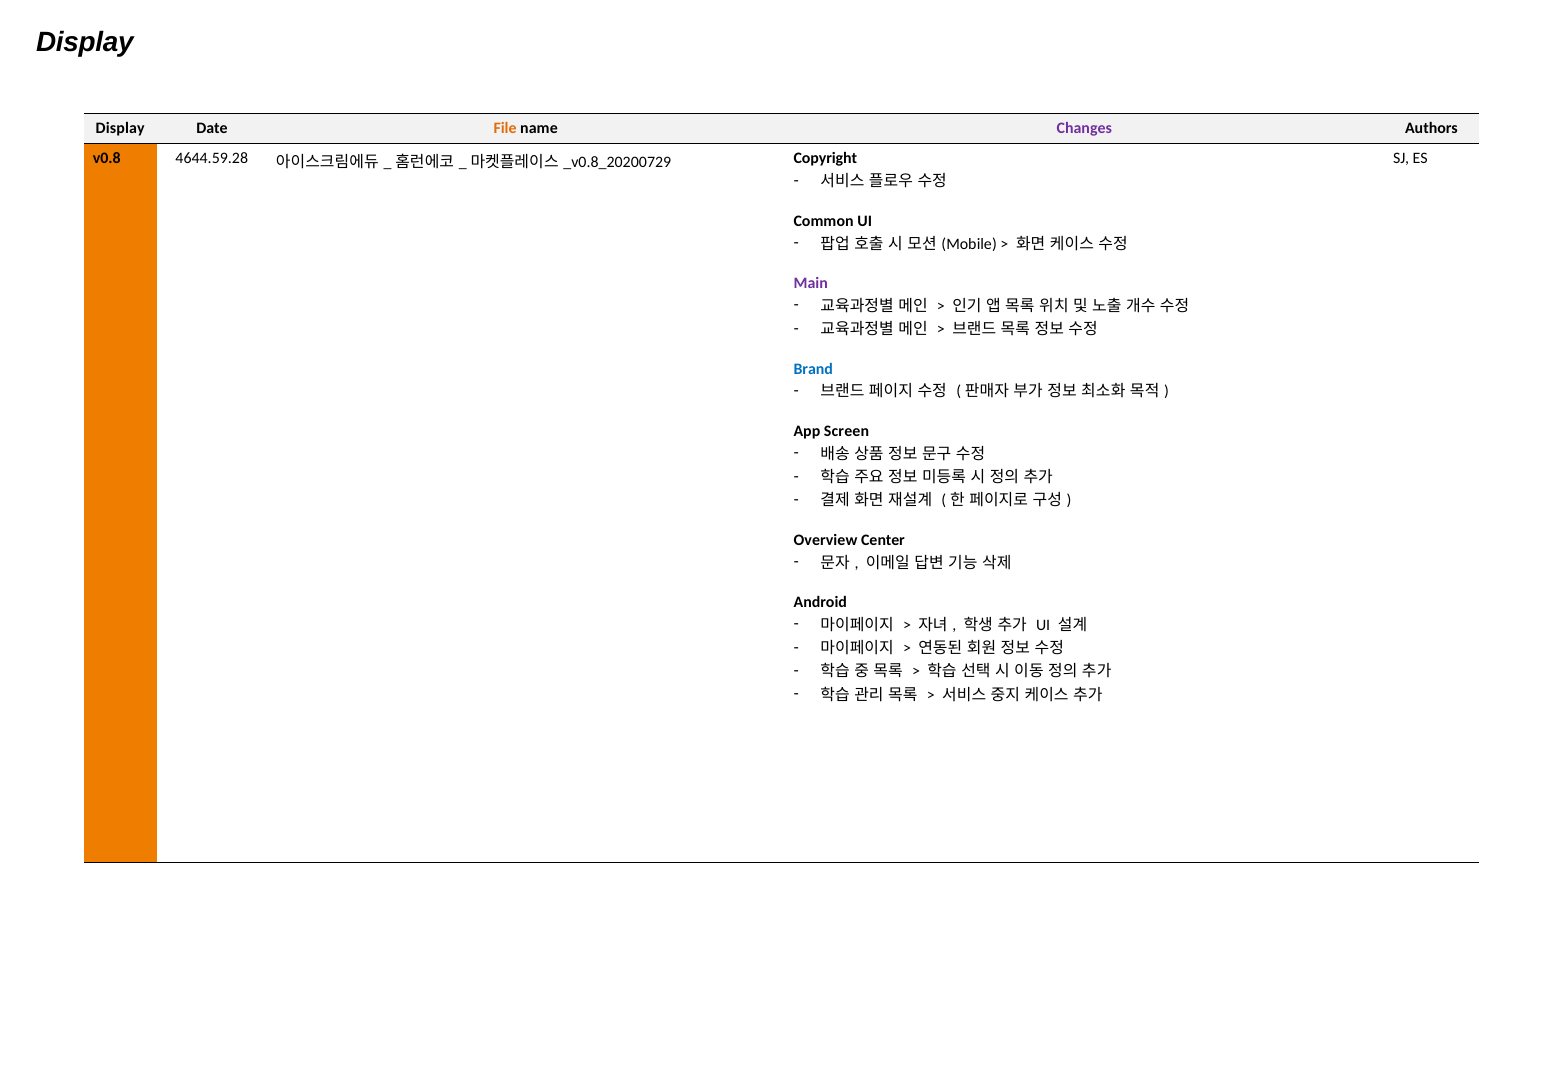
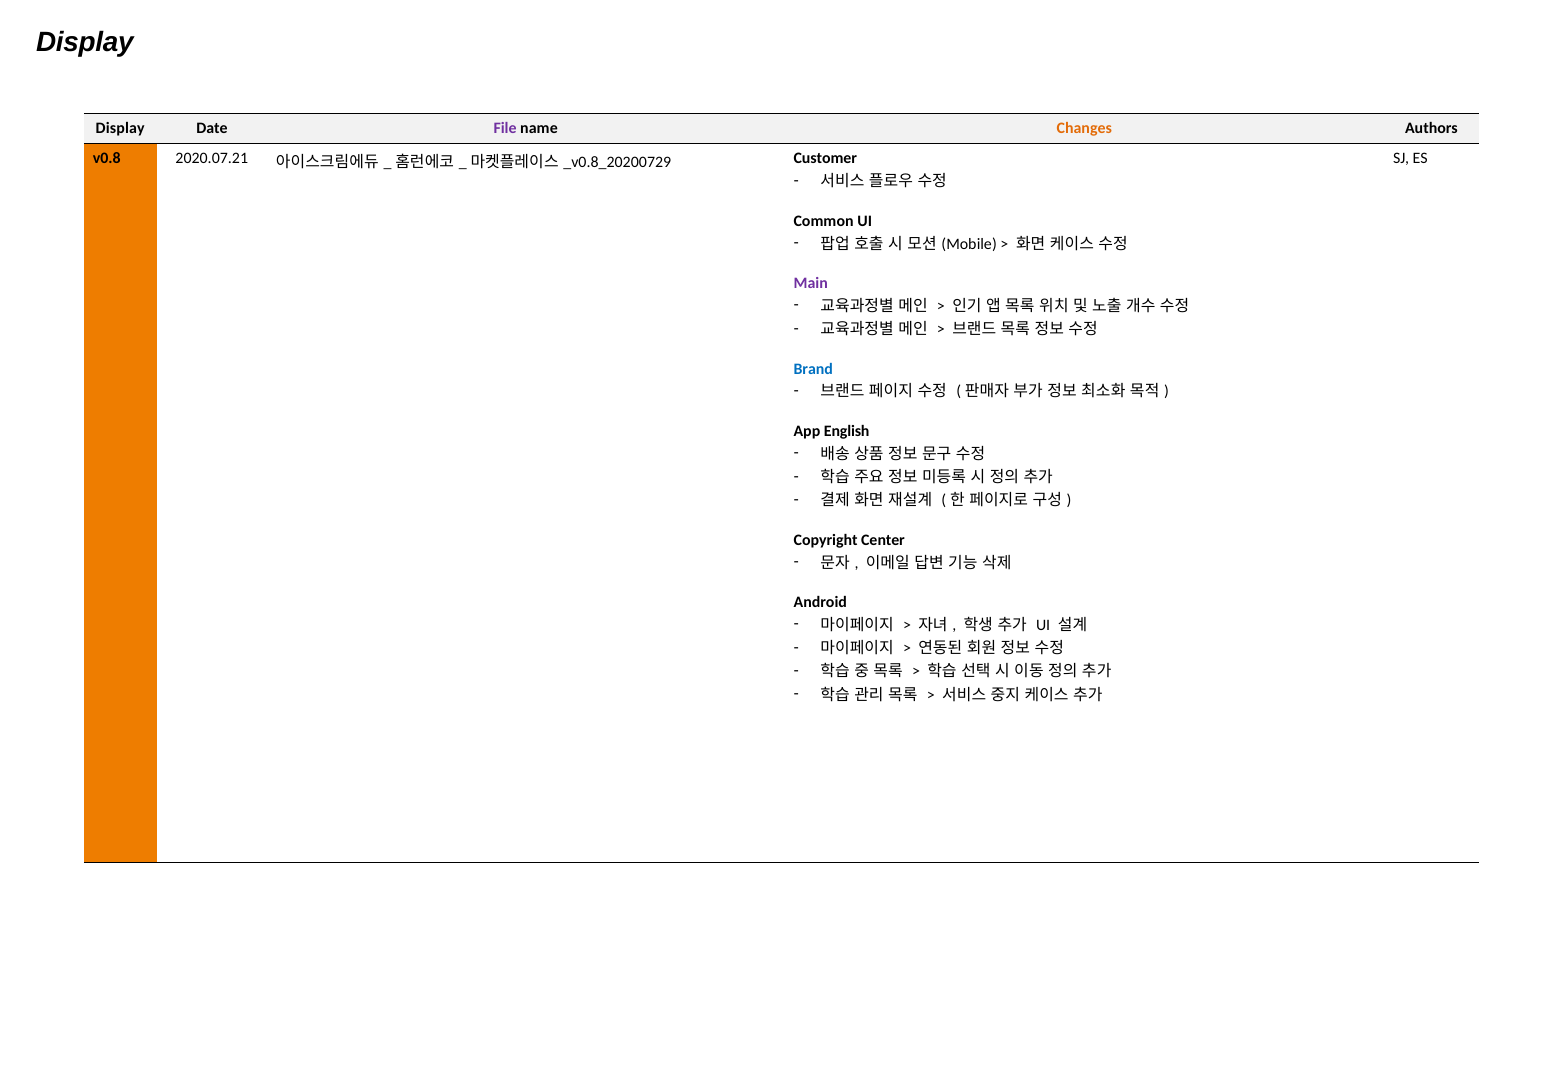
File colour: orange -> purple
Changes colour: purple -> orange
4644.59.28: 4644.59.28 -> 2020.07.21
Copyright: Copyright -> Customer
Screen: Screen -> English
Overview: Overview -> Copyright
